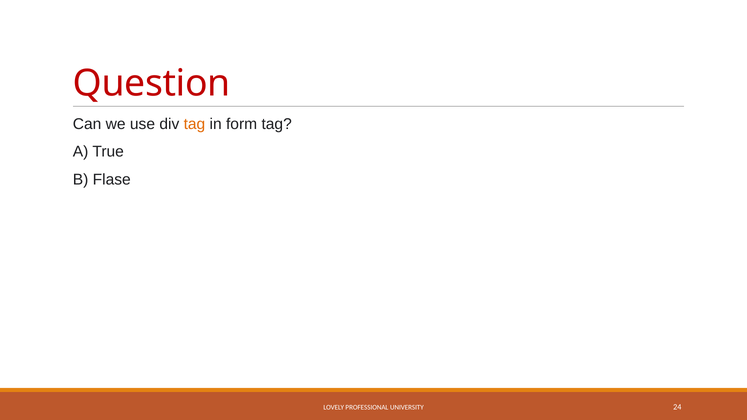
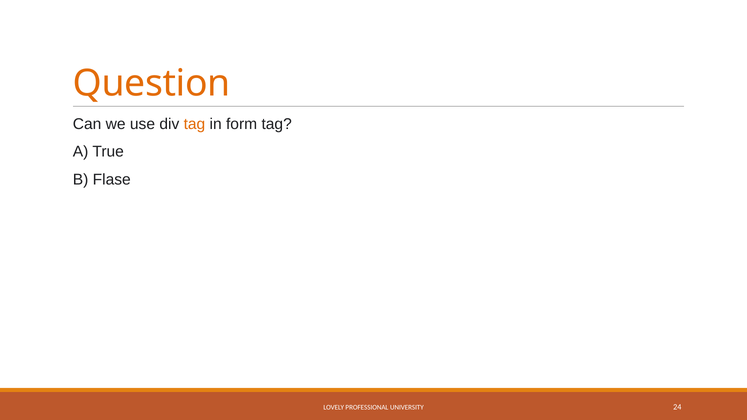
Question colour: red -> orange
